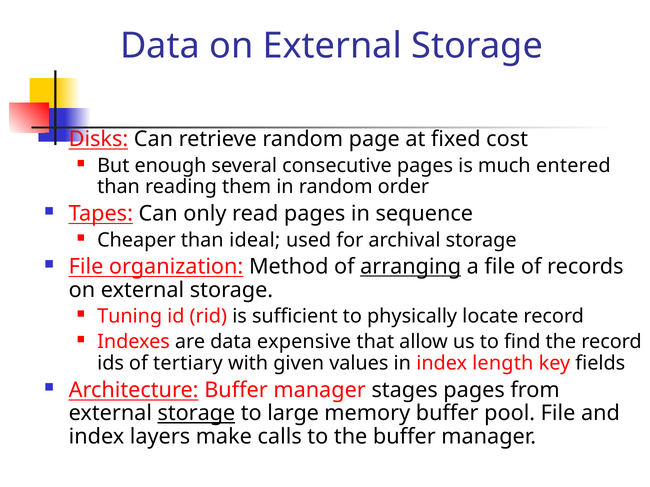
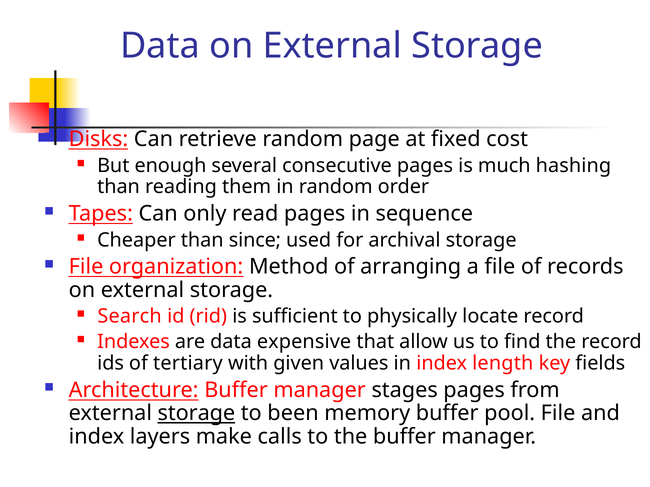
entered: entered -> hashing
ideal: ideal -> since
arranging underline: present -> none
Tuning: Tuning -> Search
large: large -> been
